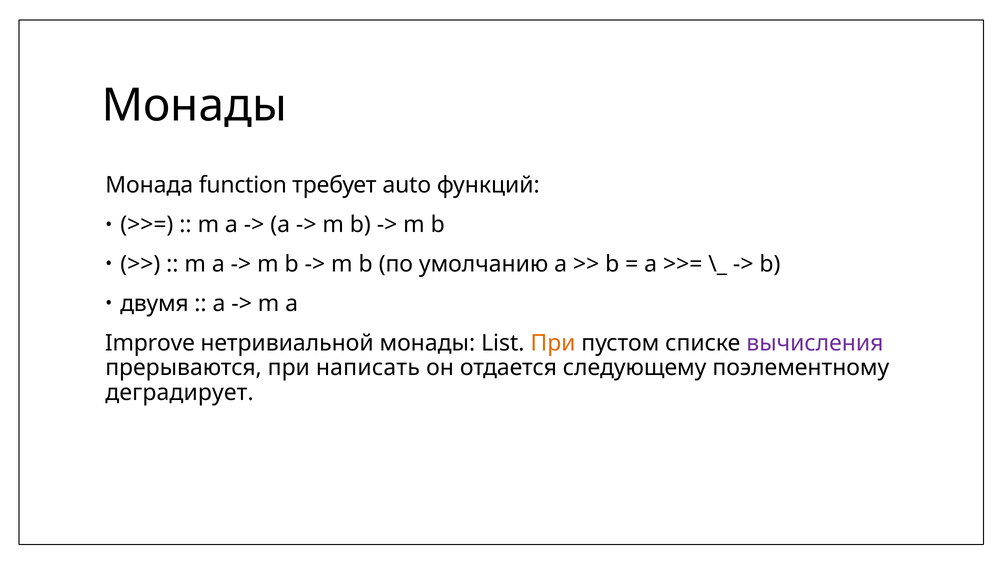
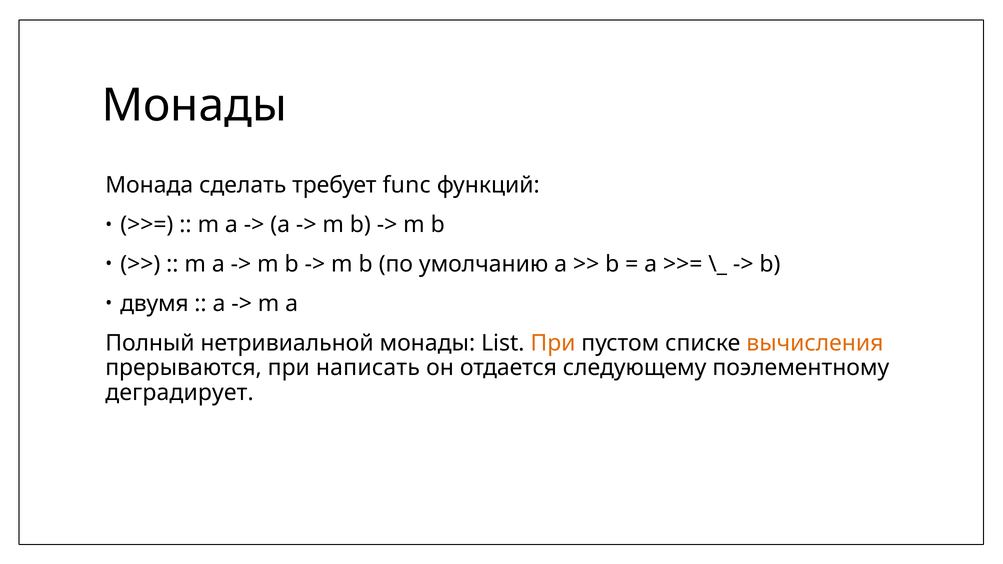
function: function -> сделать
auto: auto -> func
Improve: Improve -> Полный
вычисления colour: purple -> orange
